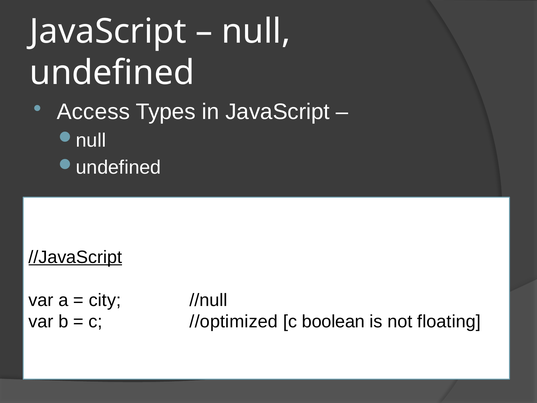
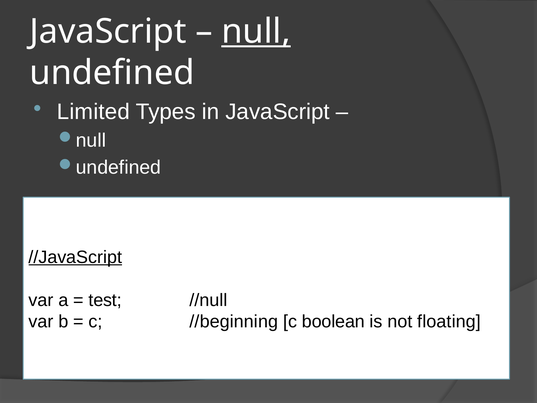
null underline: none -> present
Access: Access -> Limited
city: city -> test
//optimized: //optimized -> //beginning
